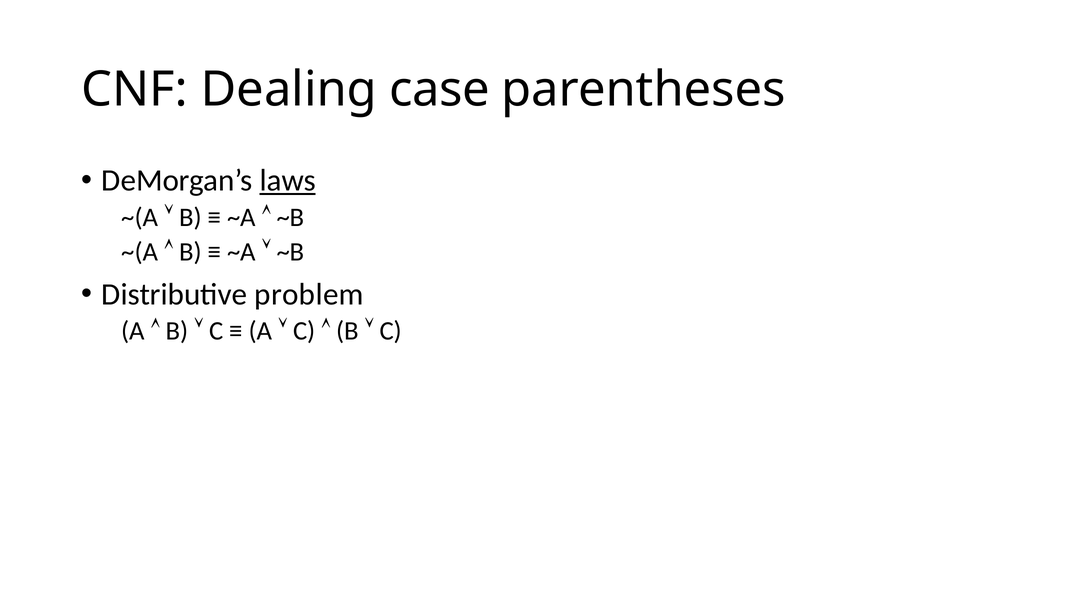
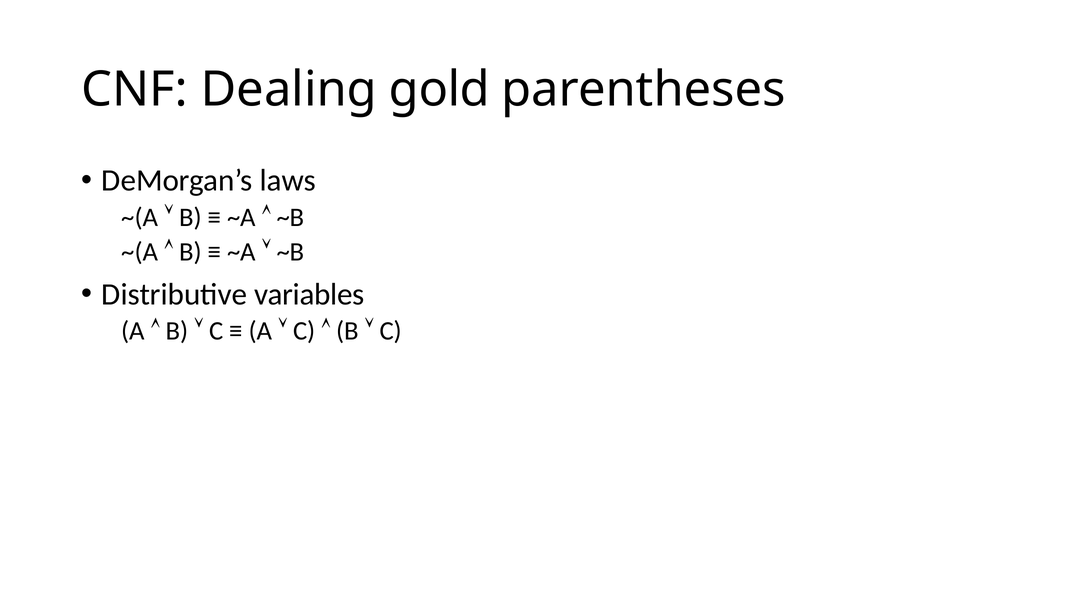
case: case -> gold
laws underline: present -> none
problem: problem -> variables
